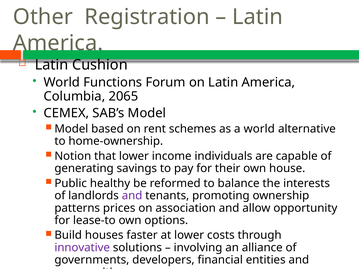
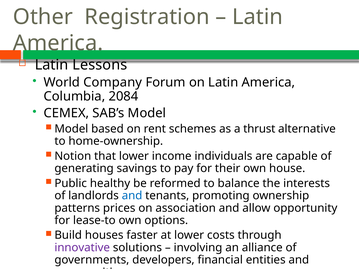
Cushion: Cushion -> Lessons
Functions: Functions -> Company
2065: 2065 -> 2084
a world: world -> thrust
and at (132, 196) colour: purple -> blue
